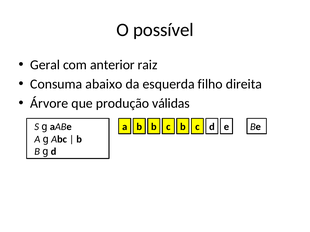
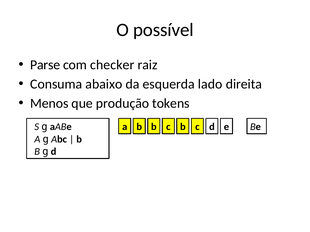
Geral: Geral -> Parse
anterior: anterior -> checker
filho: filho -> lado
Árvore: Árvore -> Menos
válidas: válidas -> tokens
